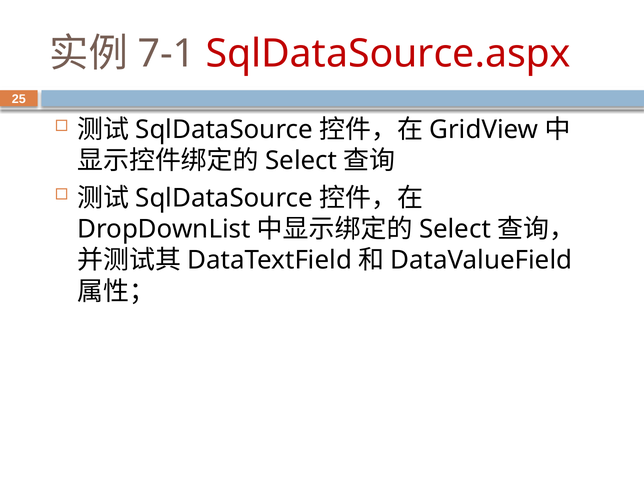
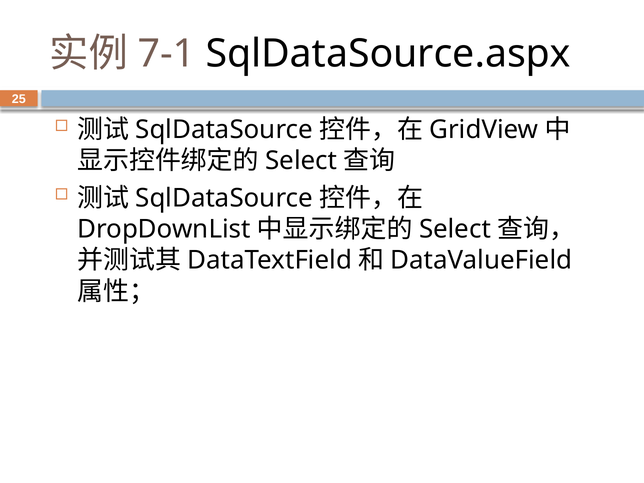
SqlDataSource.aspx colour: red -> black
